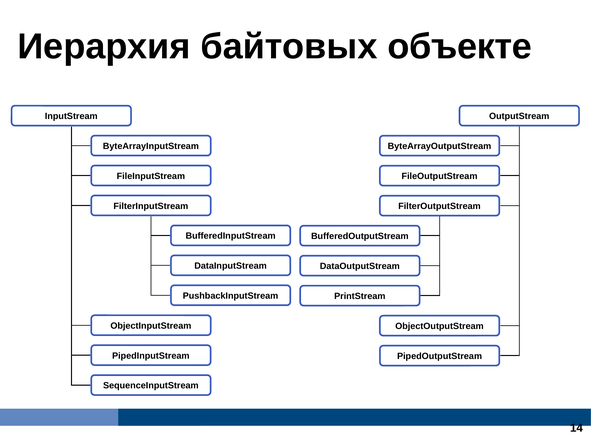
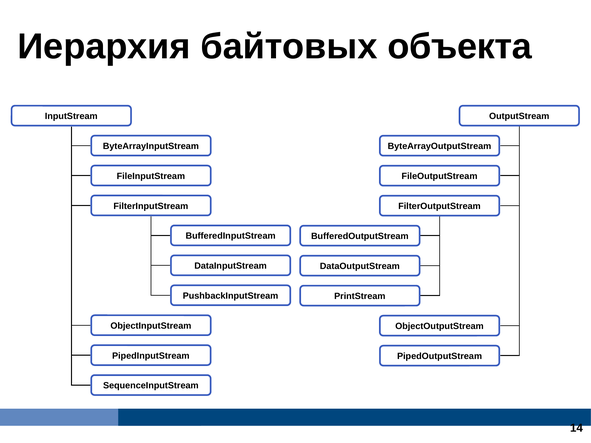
объекте: объекте -> объекта
